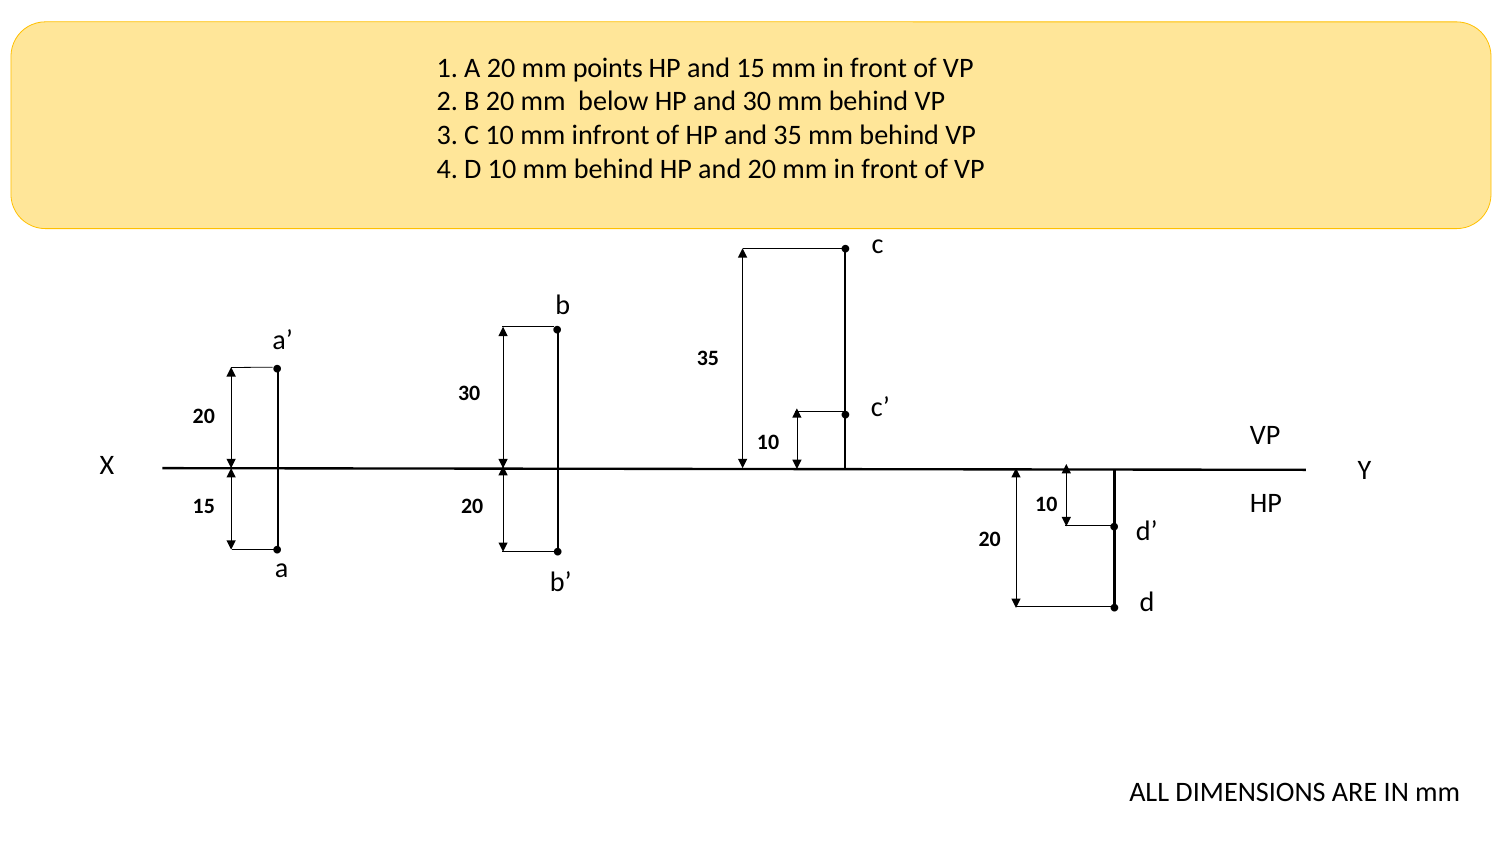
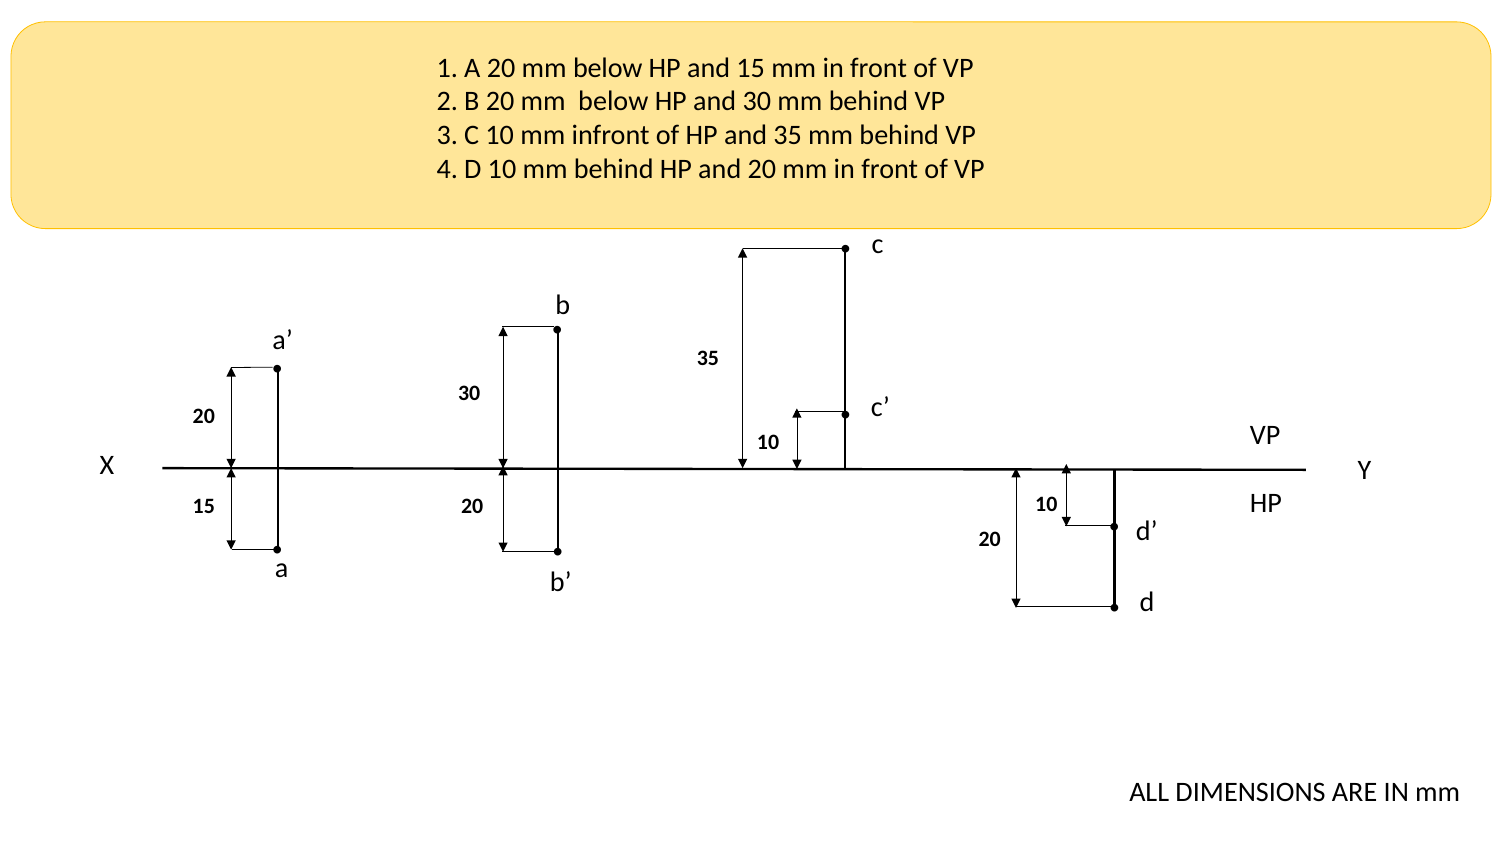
A 20 mm points: points -> below
